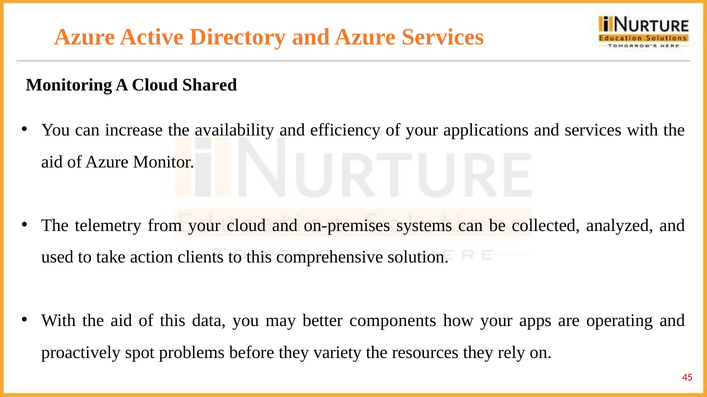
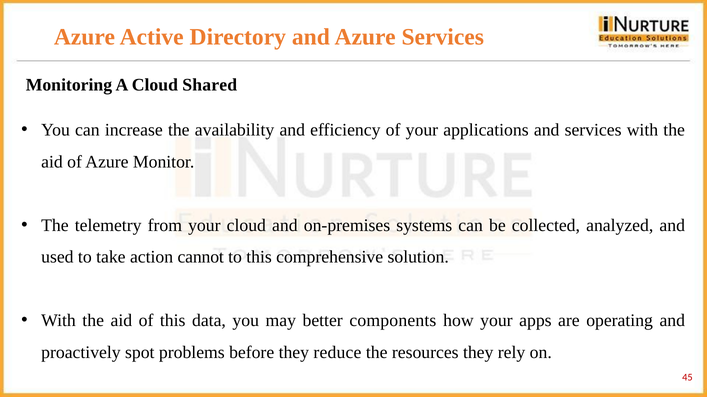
clients: clients -> cannot
variety: variety -> reduce
